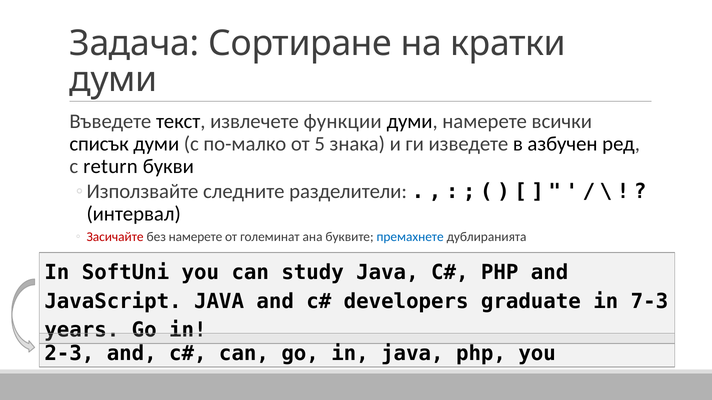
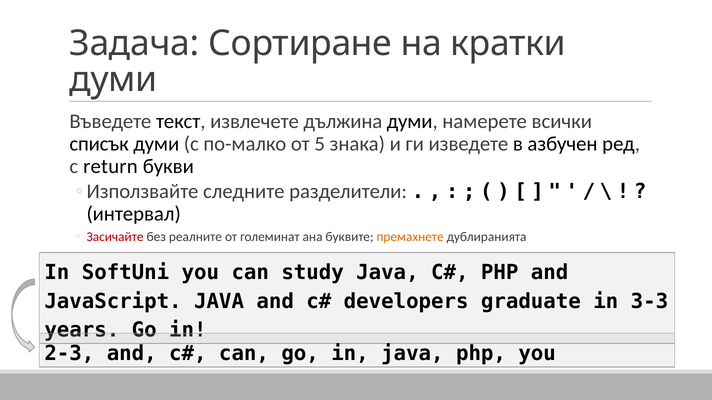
функции: функции -> дължина
без намерете: намерете -> реалните
премахнете colour: blue -> orange
7-3: 7-3 -> 3-3
